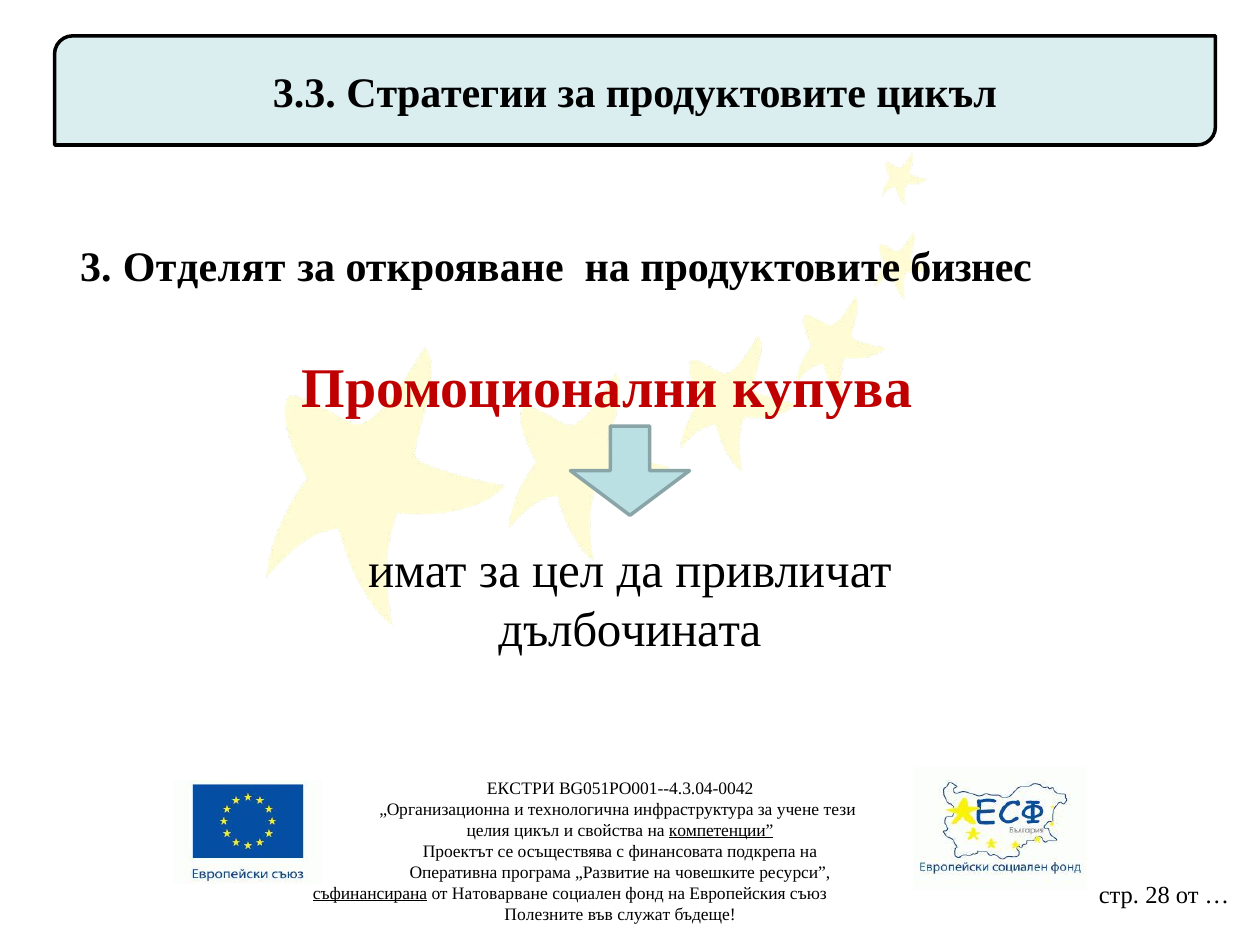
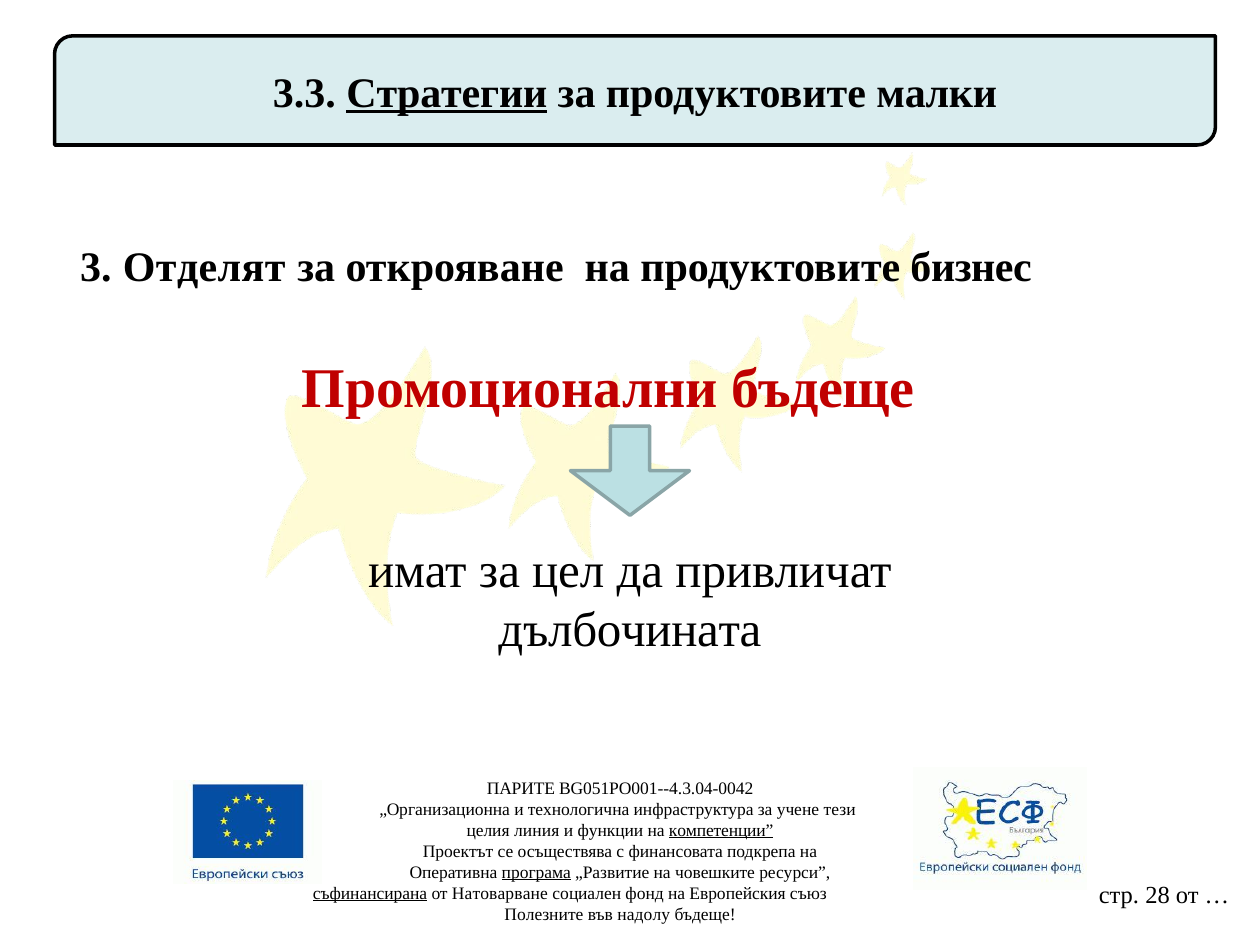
Стратегии underline: none -> present
продуктовите цикъл: цикъл -> малки
Промоционални купува: купува -> бъдеще
ЕКСТРИ: ЕКСТРИ -> ПАРИТЕ
целия цикъл: цикъл -> линия
свойства: свойства -> функции
програма underline: none -> present
служат: служат -> надолу
